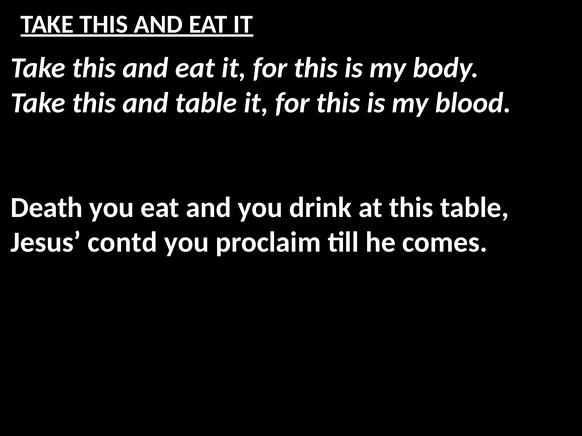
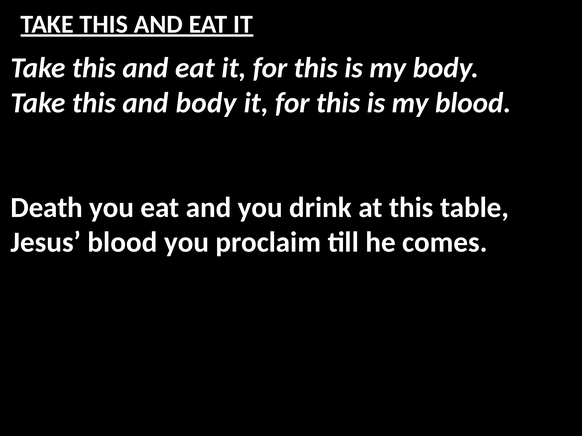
and table: table -> body
Jesus contd: contd -> blood
